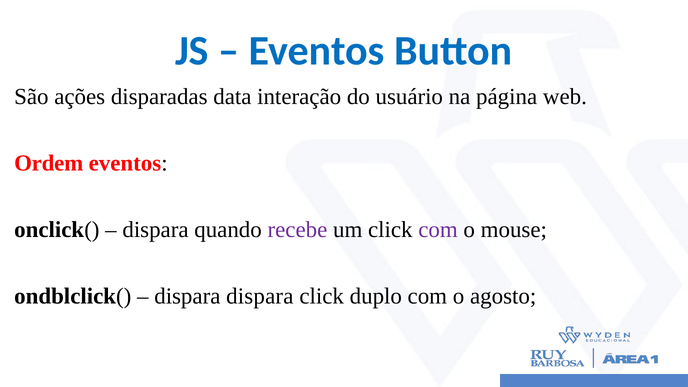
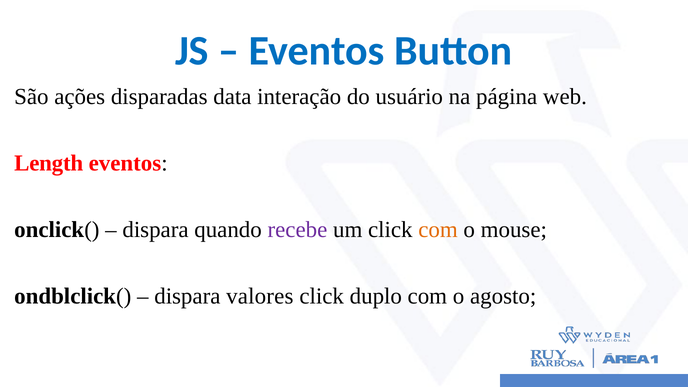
Ordem: Ordem -> Length
com at (438, 230) colour: purple -> orange
dispara dispara: dispara -> valores
